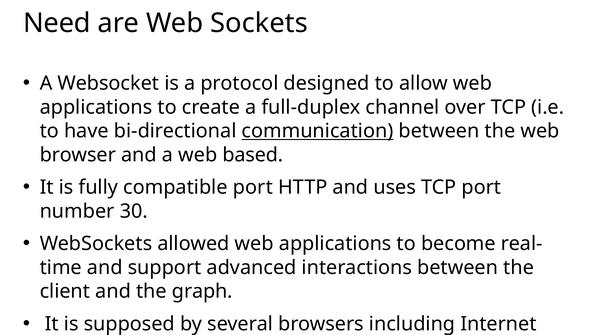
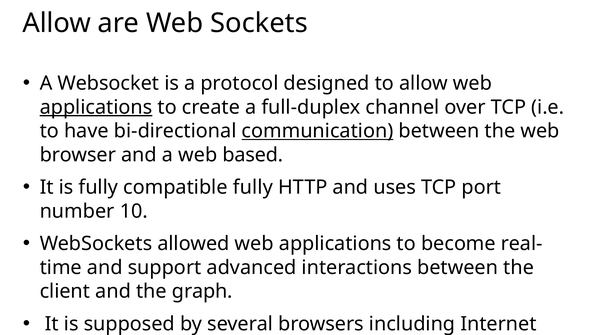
Need at (57, 23): Need -> Allow
applications at (96, 107) underline: none -> present
compatible port: port -> fully
30: 30 -> 10
